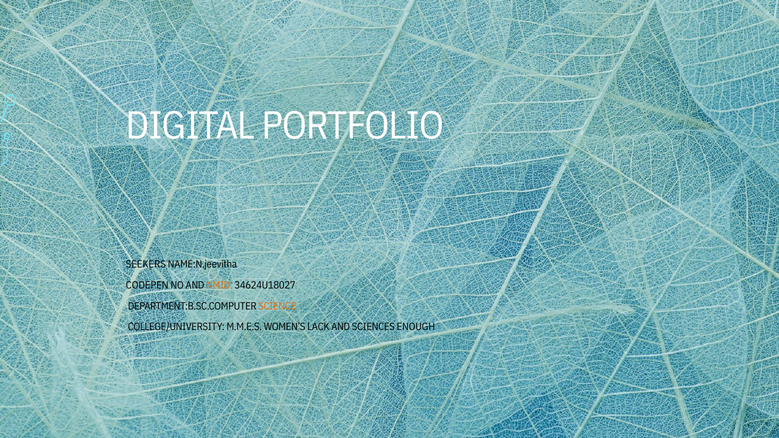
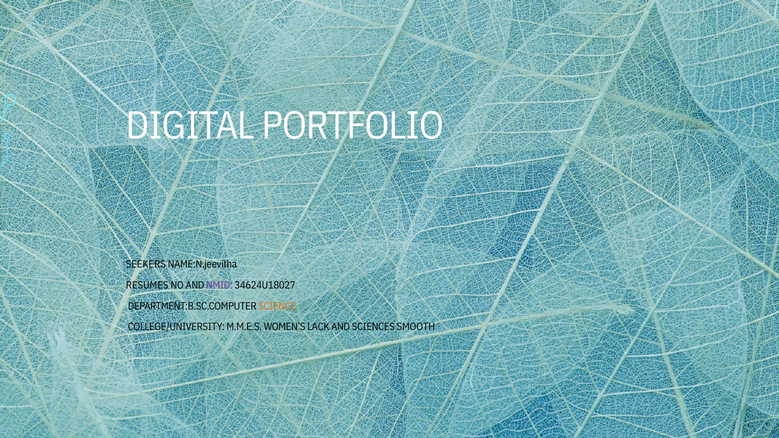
CODEPEN: CODEPEN -> RESUMES
NMID colour: orange -> purple
ENOUGH: ENOUGH -> SMOOTH
